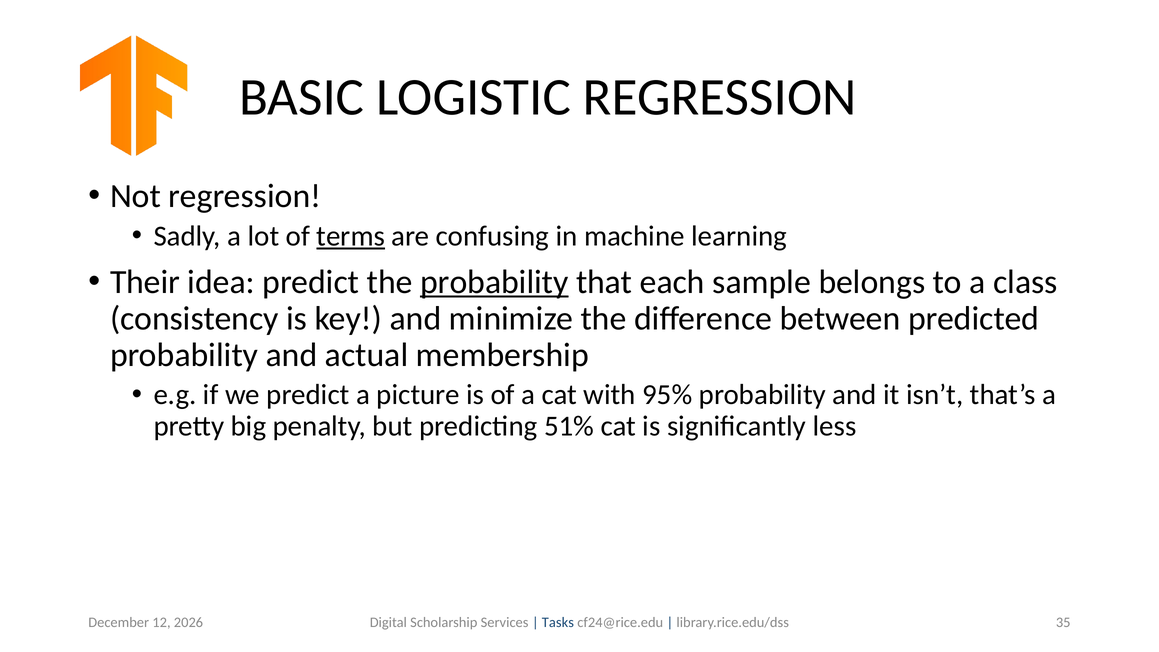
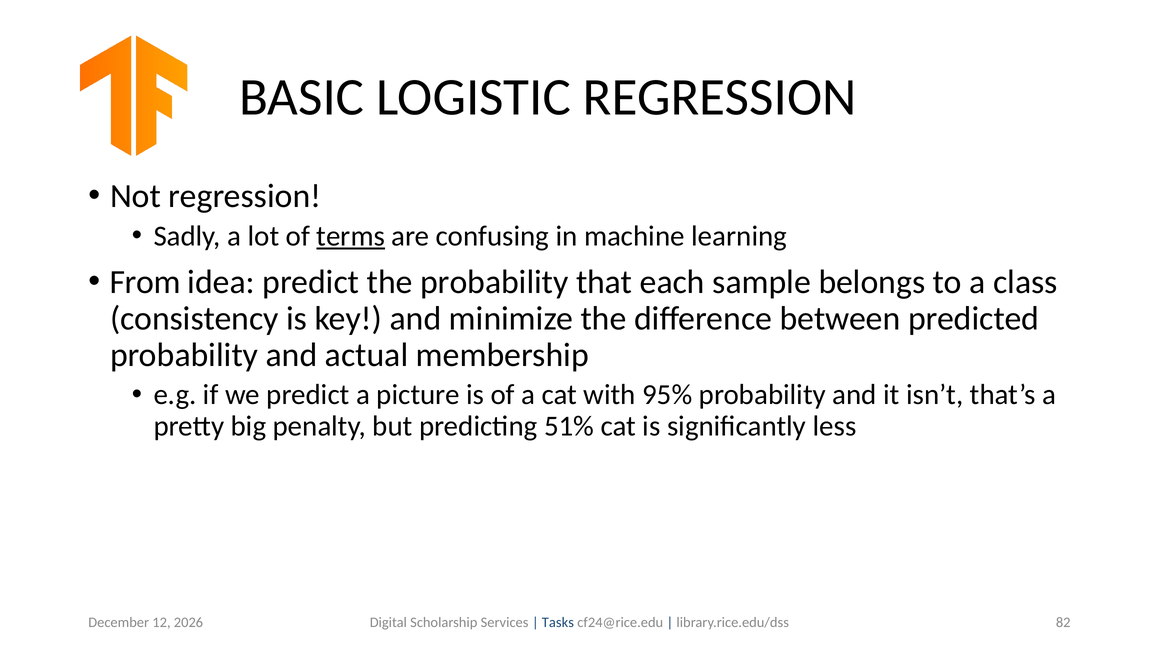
Their: Their -> From
probability at (494, 282) underline: present -> none
35: 35 -> 82
